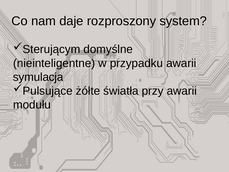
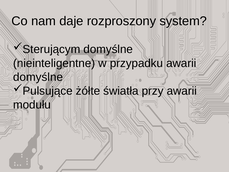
symulacja at (38, 77): symulacja -> domyślne
